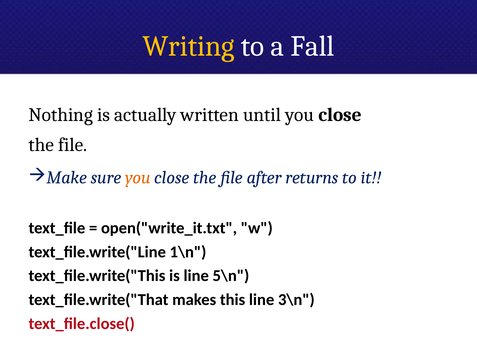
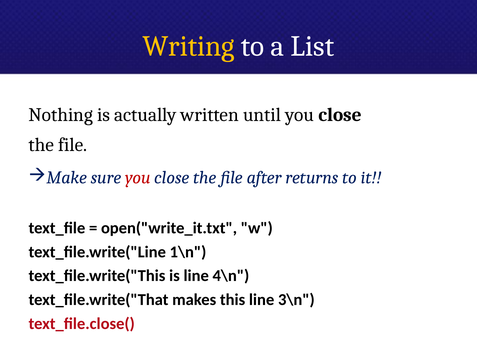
Fall: Fall -> List
you at (138, 178) colour: orange -> red
5\n: 5\n -> 4\n
